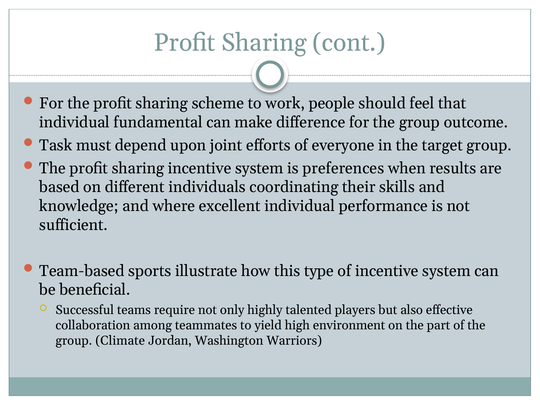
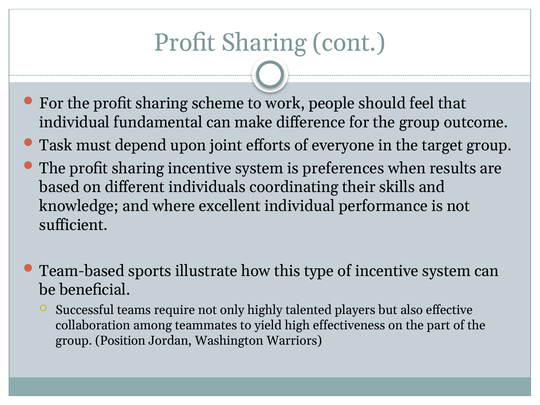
environment: environment -> effectiveness
Climate: Climate -> Position
